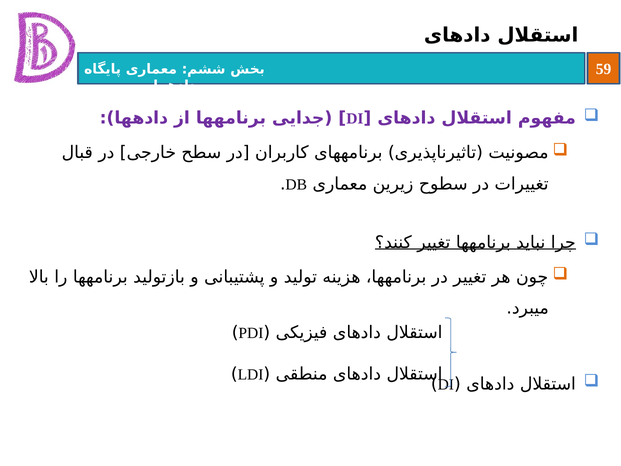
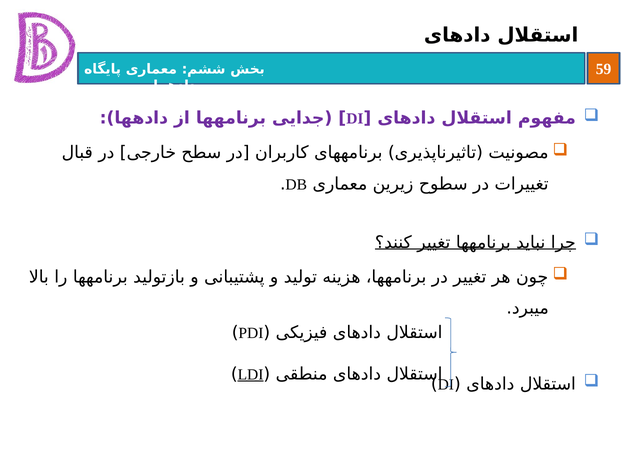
LDI underline: none -> present
